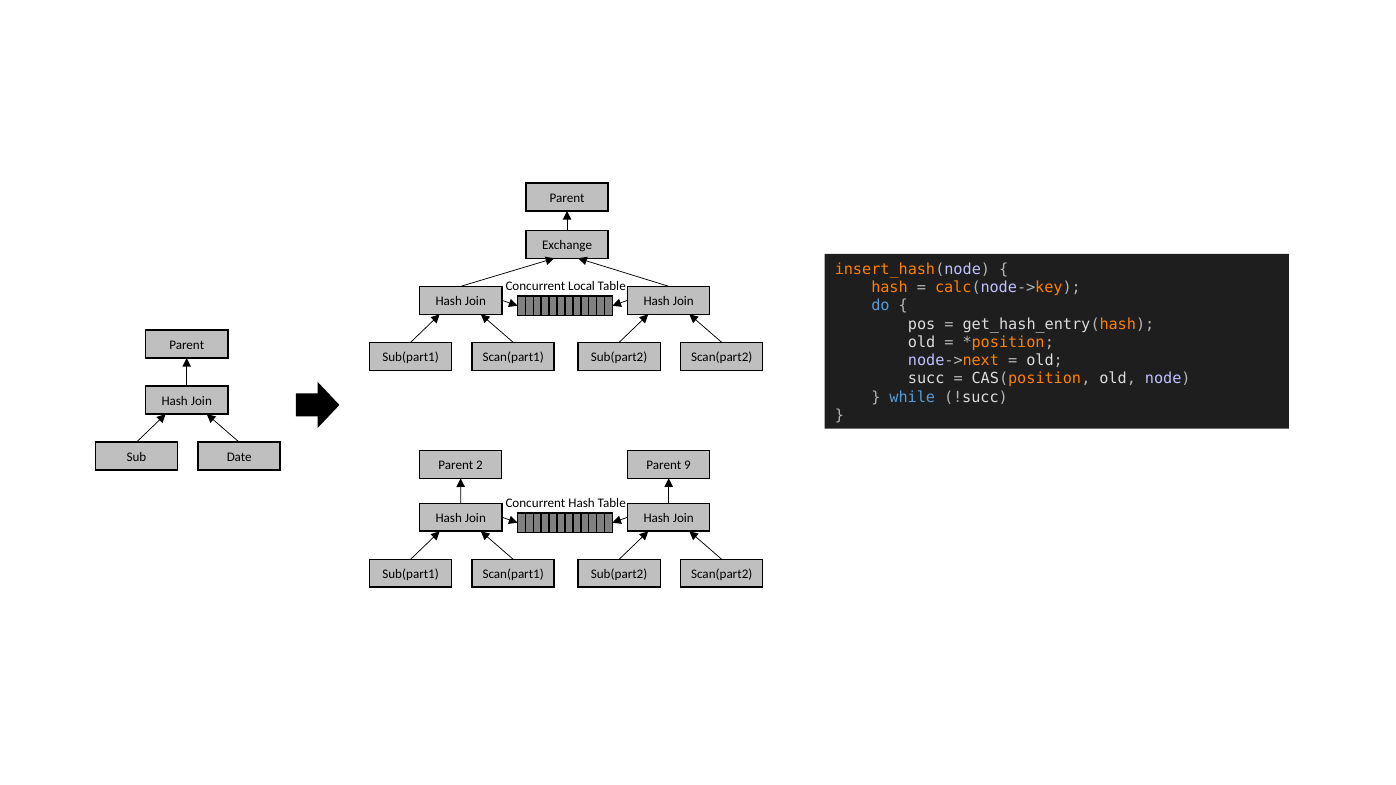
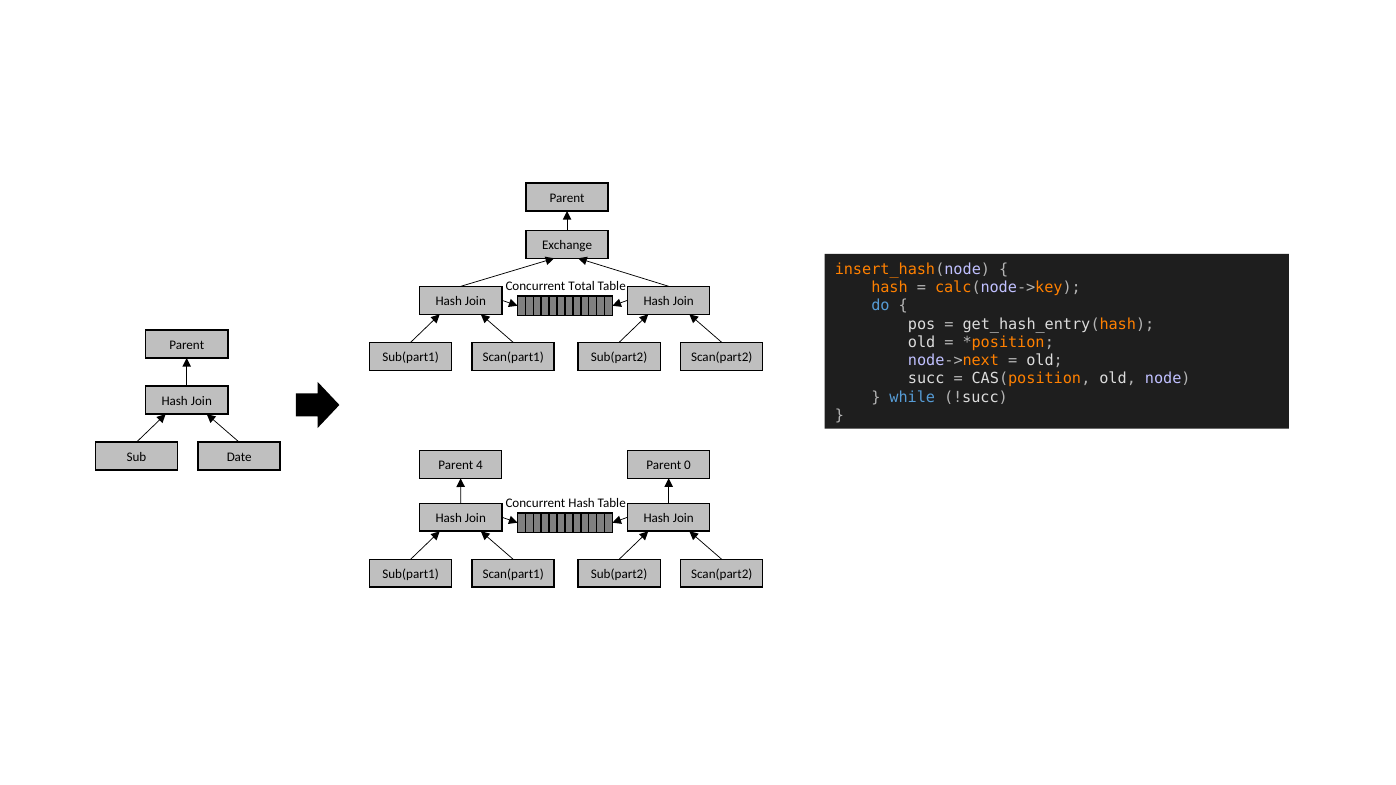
Local: Local -> Total
2: 2 -> 4
9: 9 -> 0
